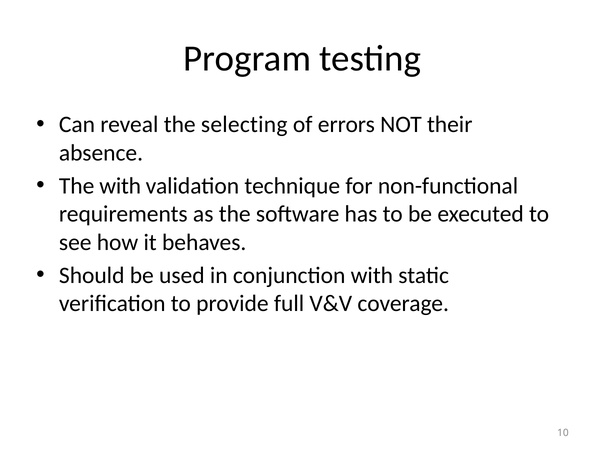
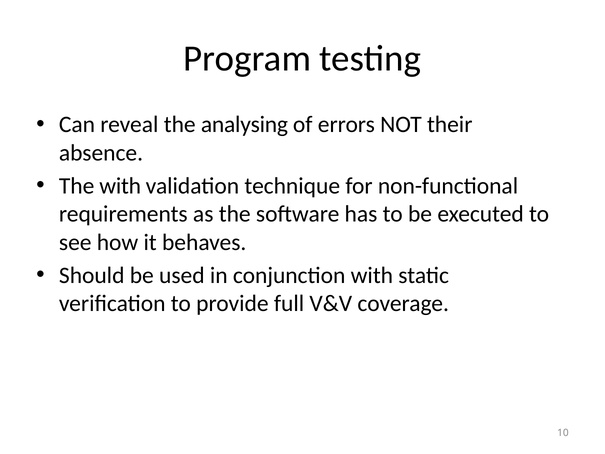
selecting: selecting -> analysing
